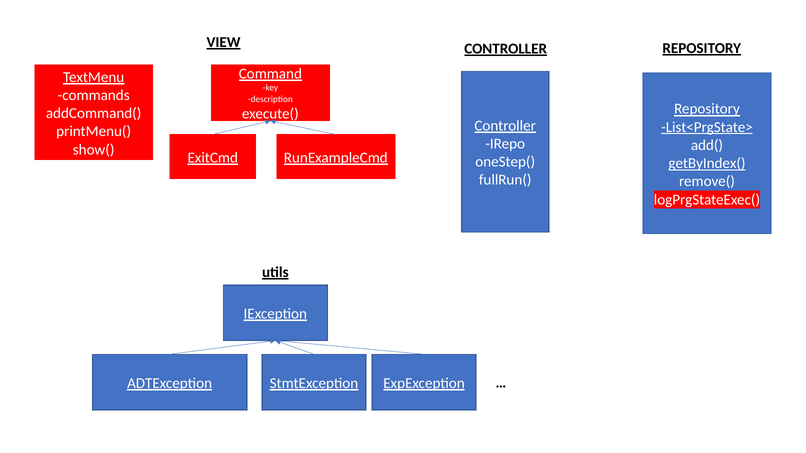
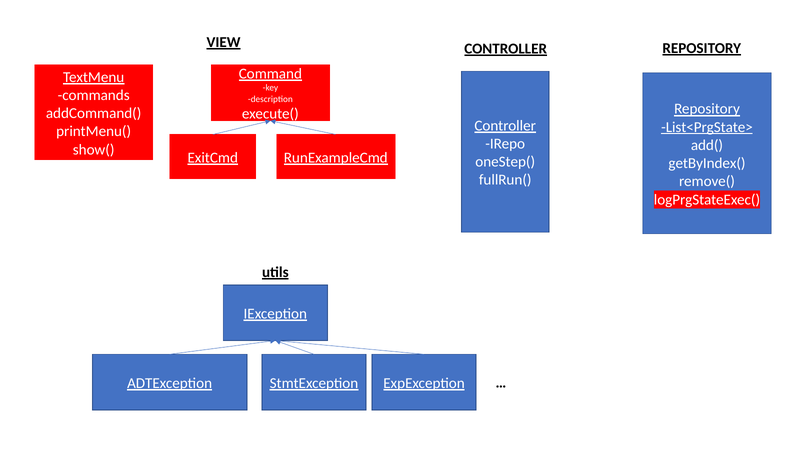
getByIndex( underline: present -> none
